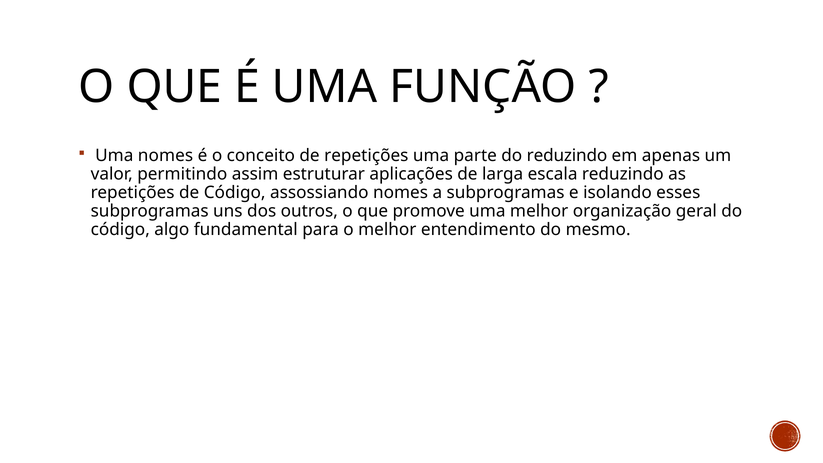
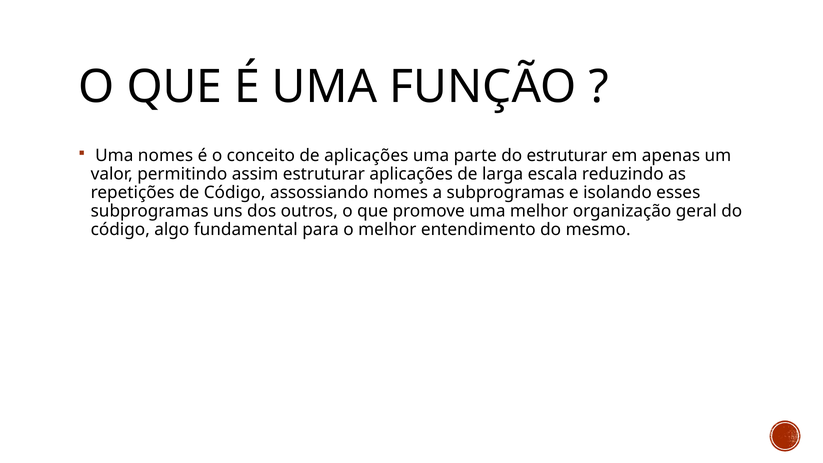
de repetições: repetições -> aplicações
do reduzindo: reduzindo -> estruturar
